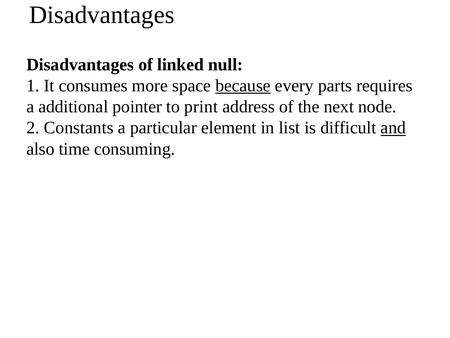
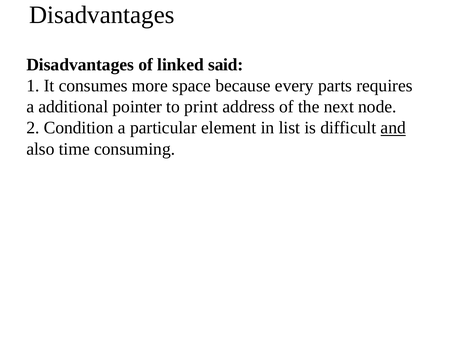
null: null -> said
because underline: present -> none
Constants: Constants -> Condition
